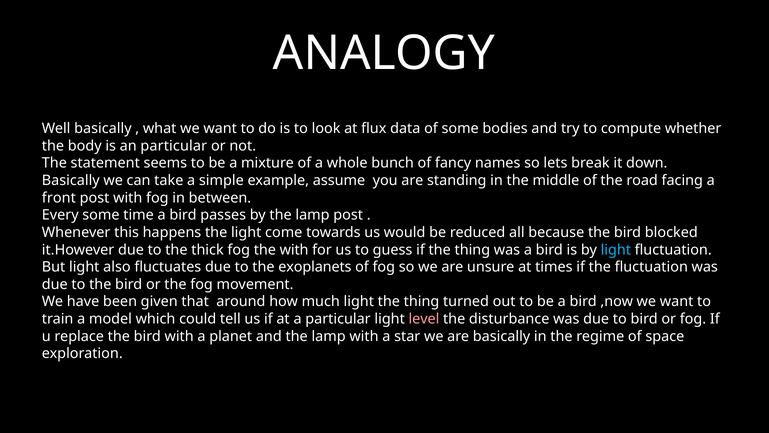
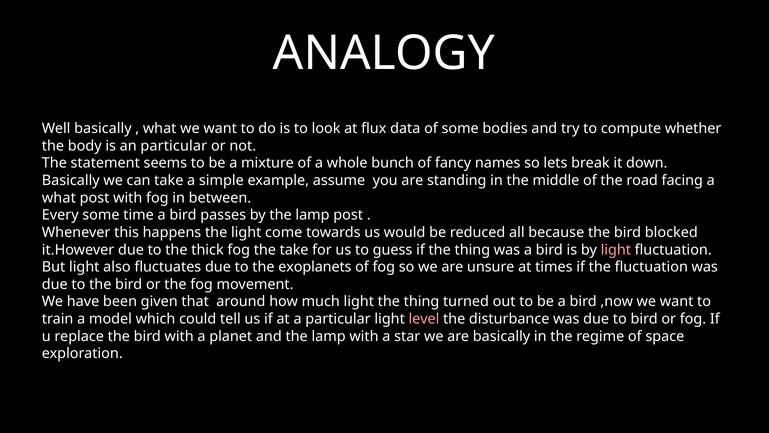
front at (59, 198): front -> what
the with: with -> take
light at (616, 250) colour: light blue -> pink
